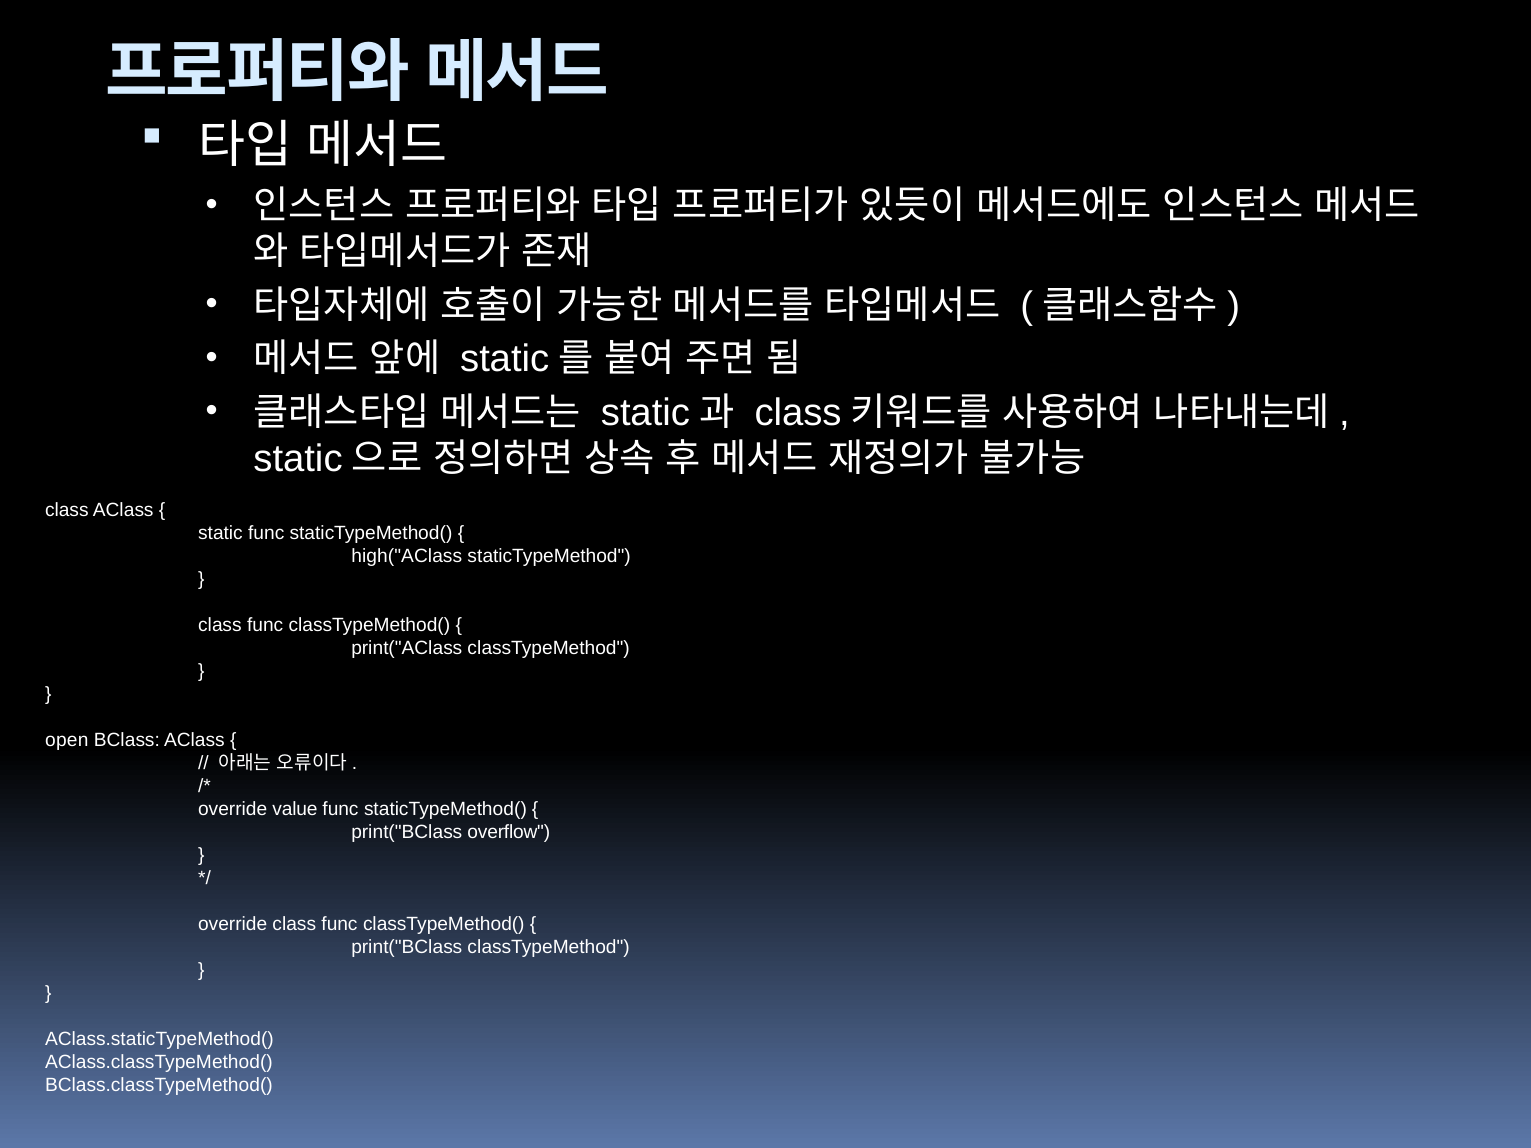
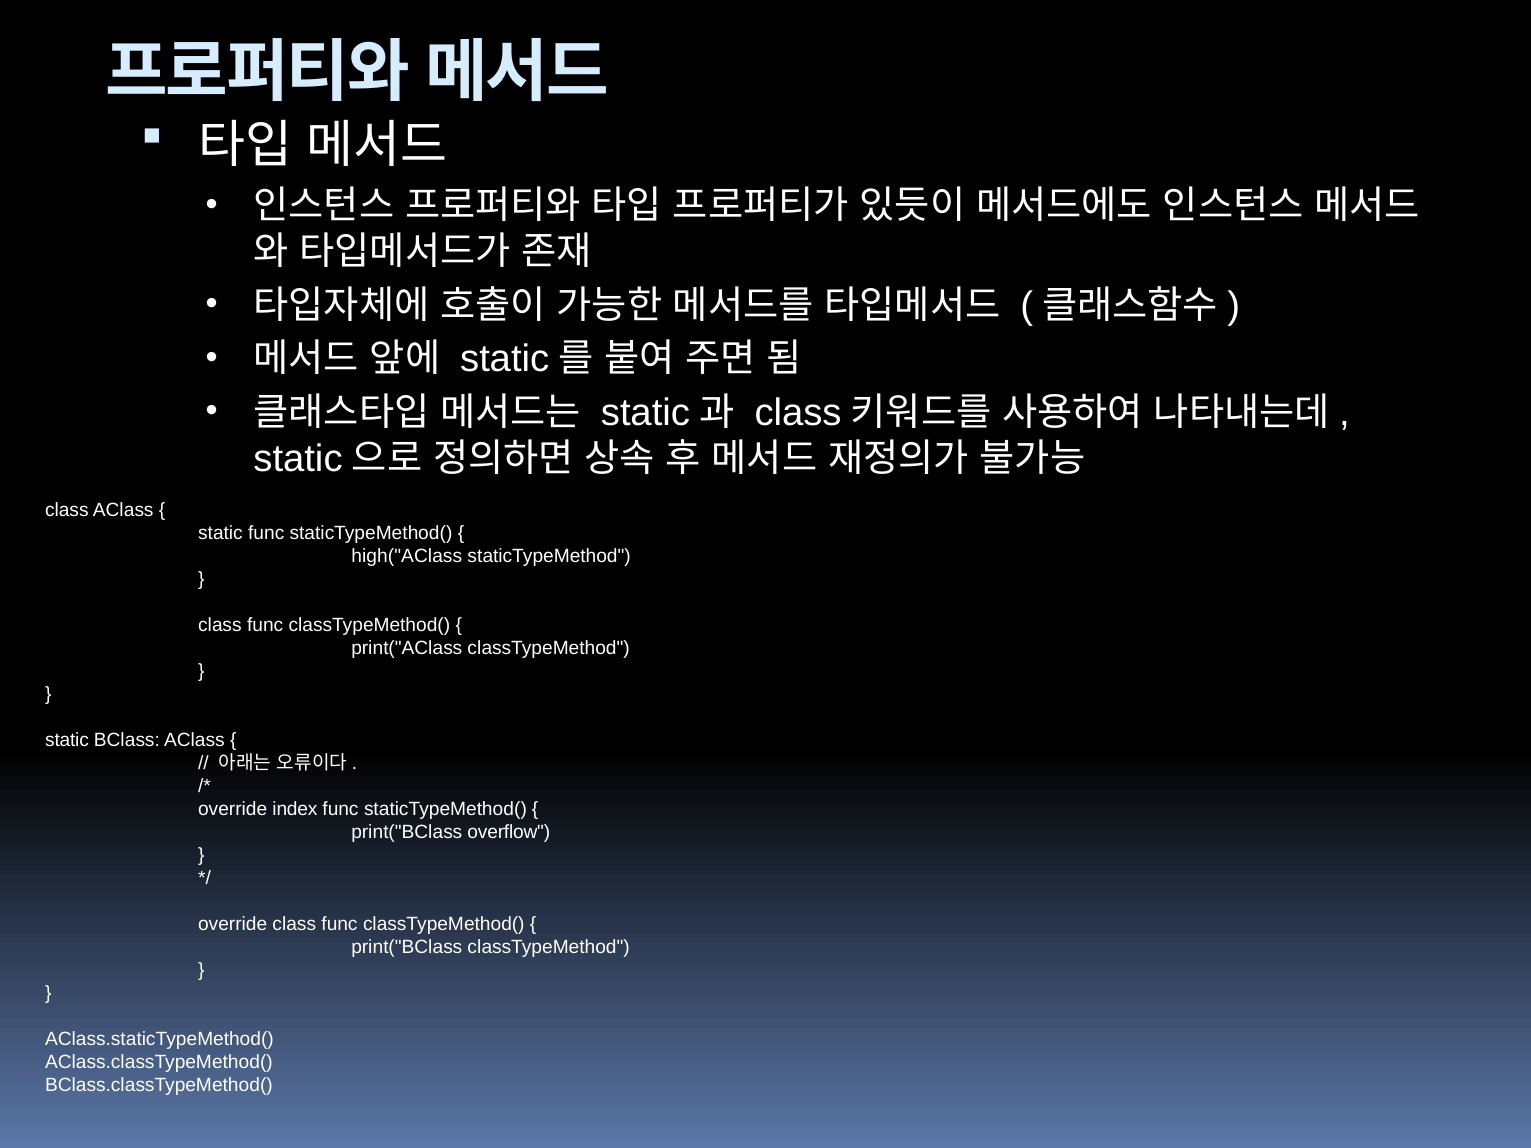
open at (67, 740): open -> static
value: value -> index
